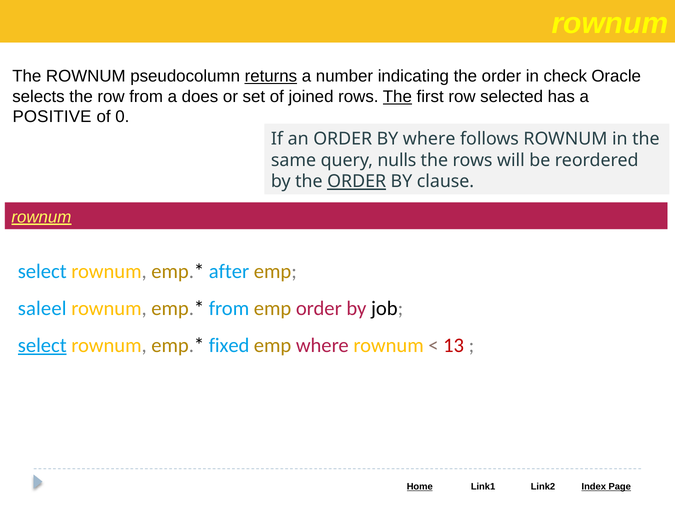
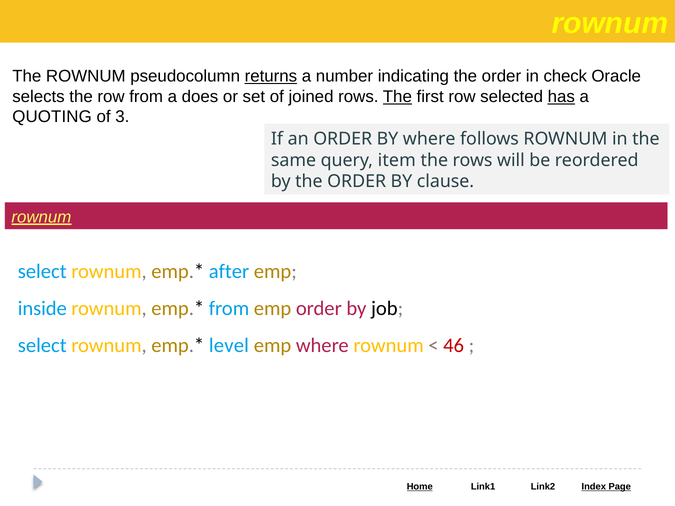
has underline: none -> present
POSITIVE: POSITIVE -> QUOTING
0: 0 -> 3
nulls: nulls -> item
ORDER at (357, 182) underline: present -> none
saleel: saleel -> inside
select at (42, 346) underline: present -> none
fixed: fixed -> level
13: 13 -> 46
